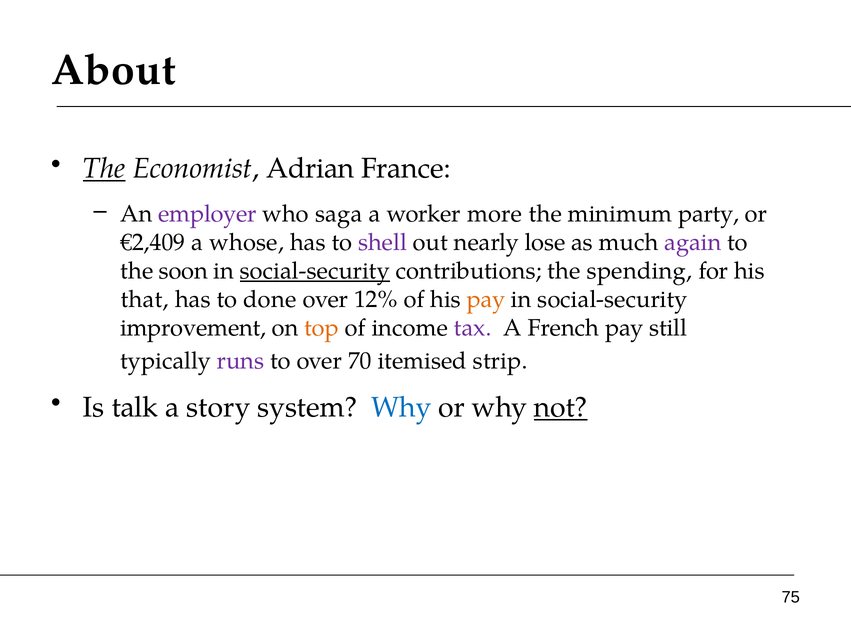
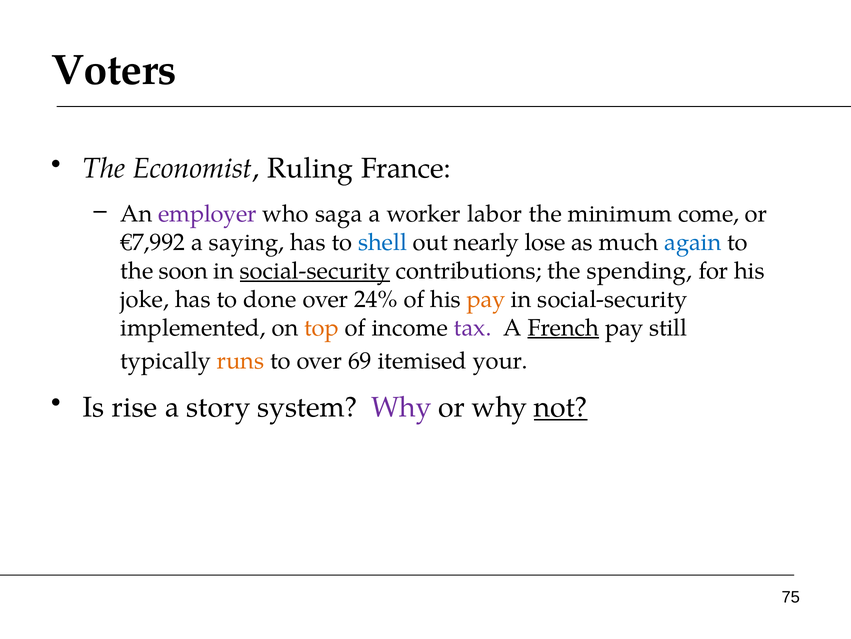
About: About -> Voters
The at (104, 168) underline: present -> none
Adrian: Adrian -> Ruling
more: more -> labor
party: party -> come
€2,409: €2,409 -> €7,992
whose: whose -> saying
shell colour: purple -> blue
again colour: purple -> blue
that: that -> joke
12%: 12% -> 24%
improvement: improvement -> implemented
French underline: none -> present
runs colour: purple -> orange
70: 70 -> 69
strip: strip -> your
talk: talk -> rise
Why at (401, 407) colour: blue -> purple
